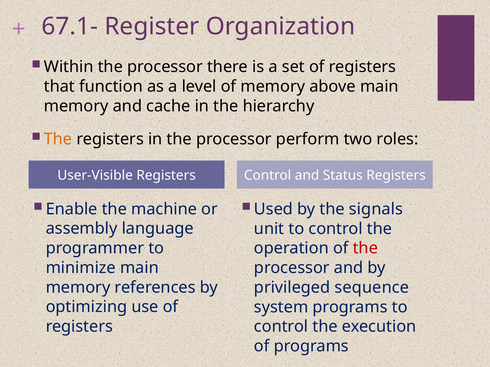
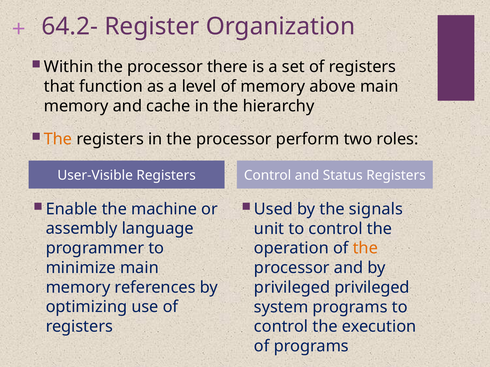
67.1-: 67.1- -> 64.2-
the at (365, 249) colour: red -> orange
privileged sequence: sequence -> privileged
